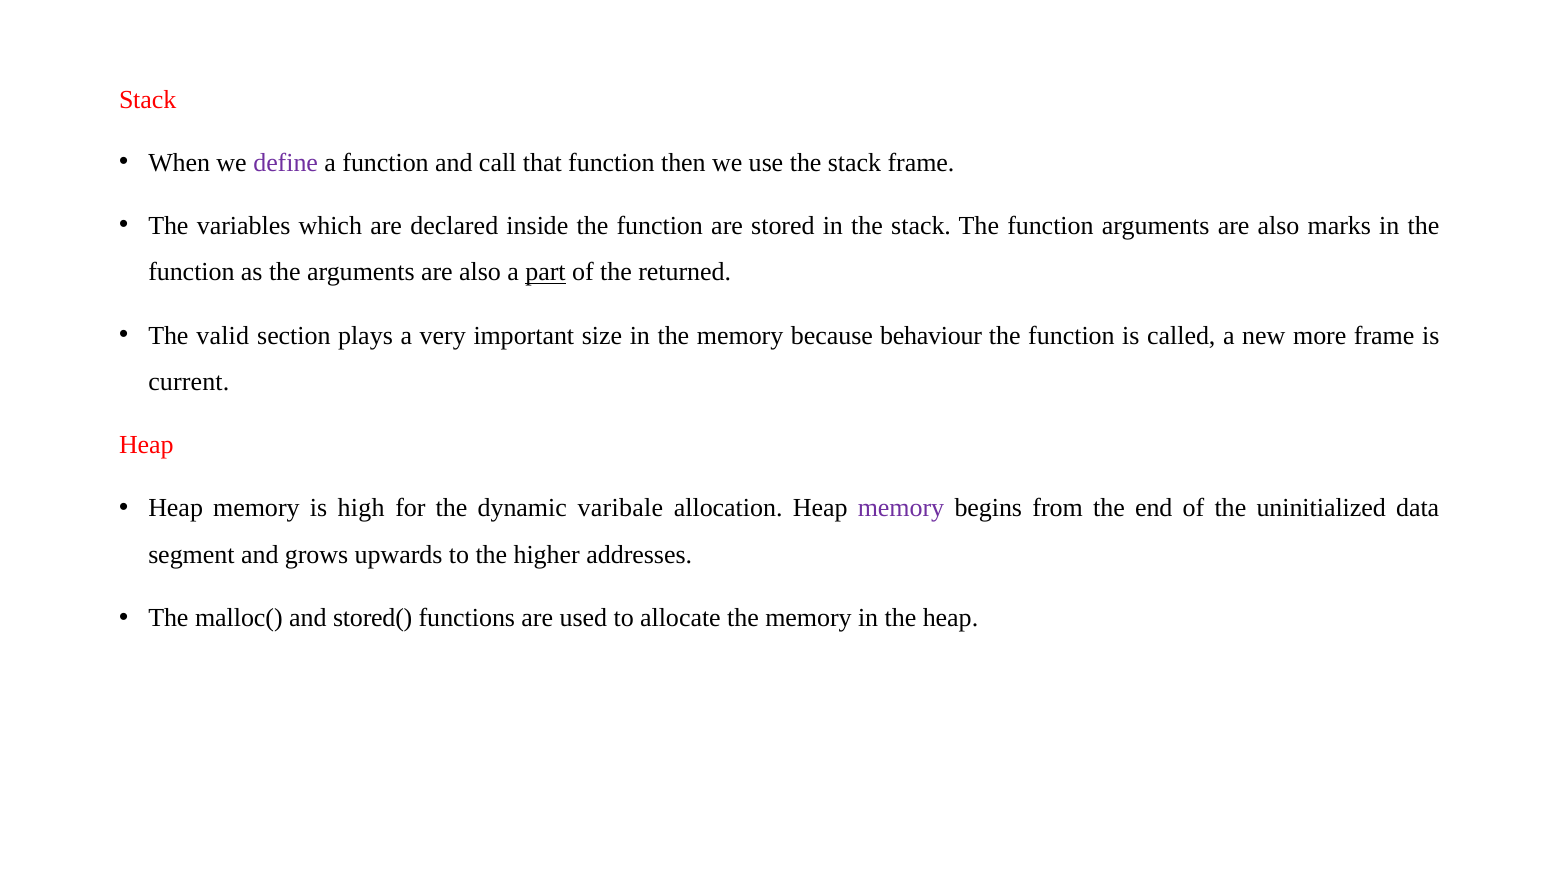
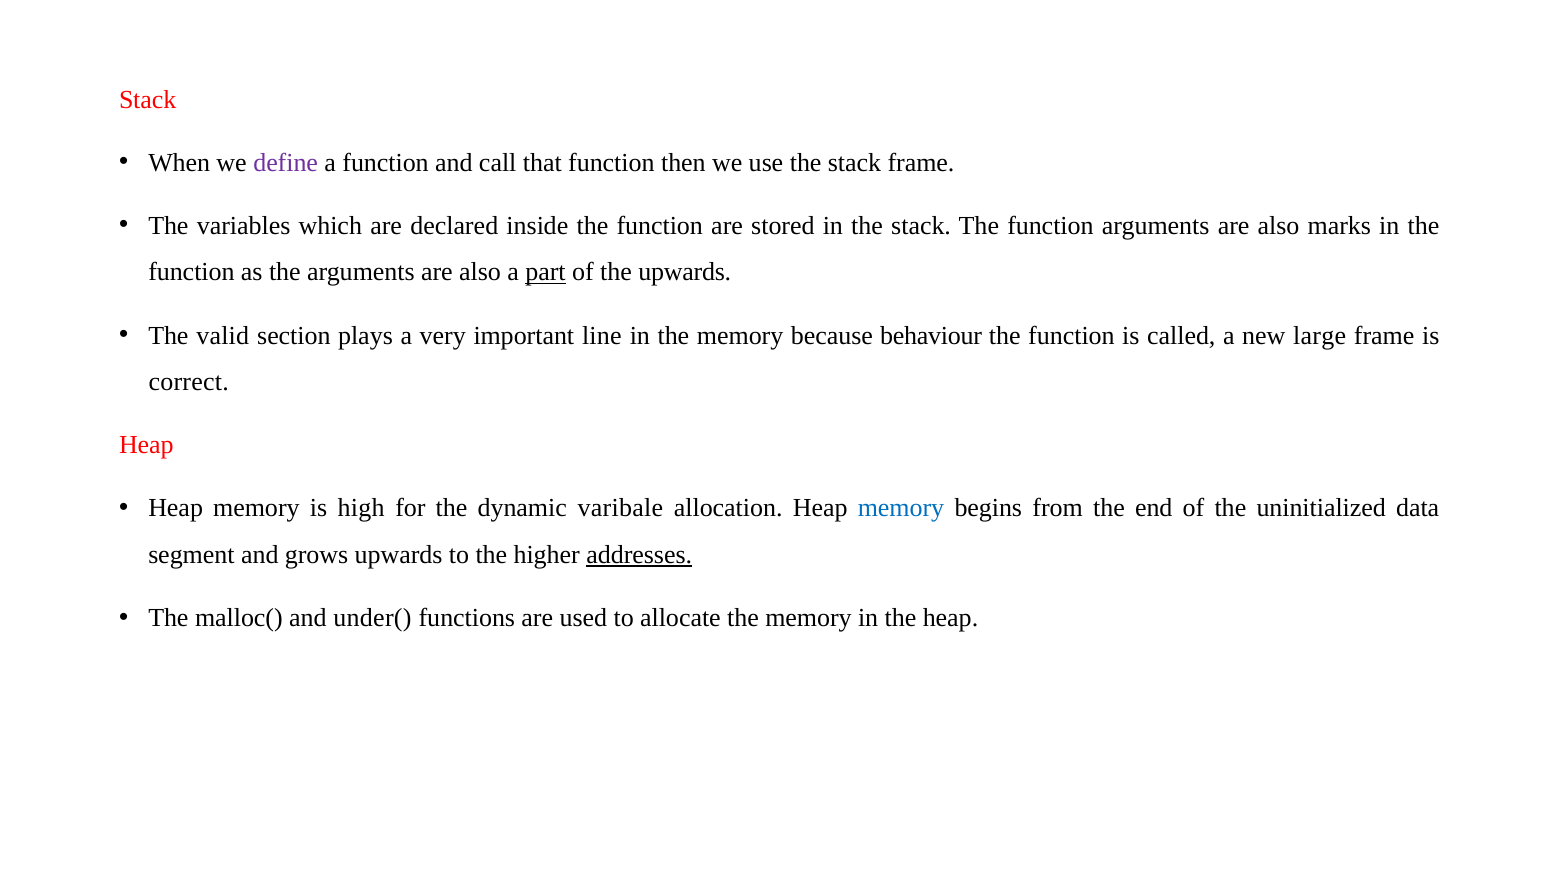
the returned: returned -> upwards
size: size -> line
more: more -> large
current: current -> correct
memory at (901, 508) colour: purple -> blue
addresses underline: none -> present
stored(: stored( -> under(
